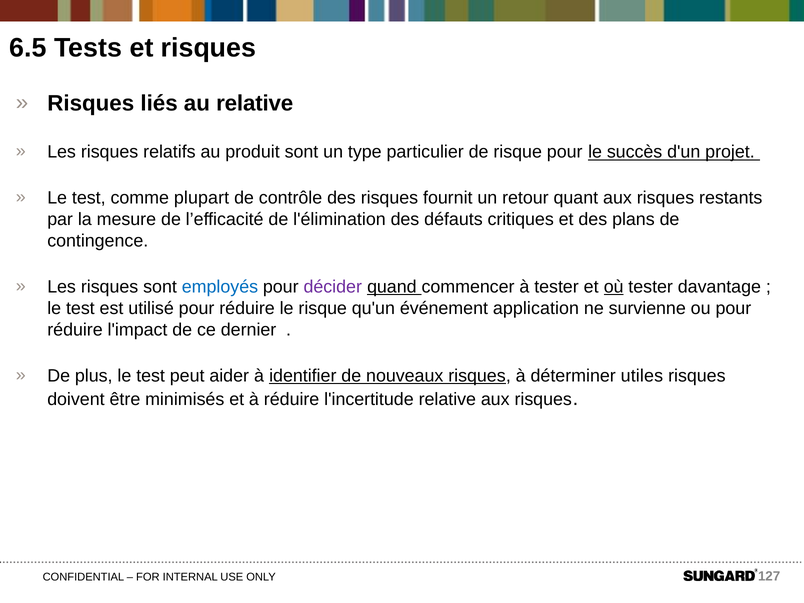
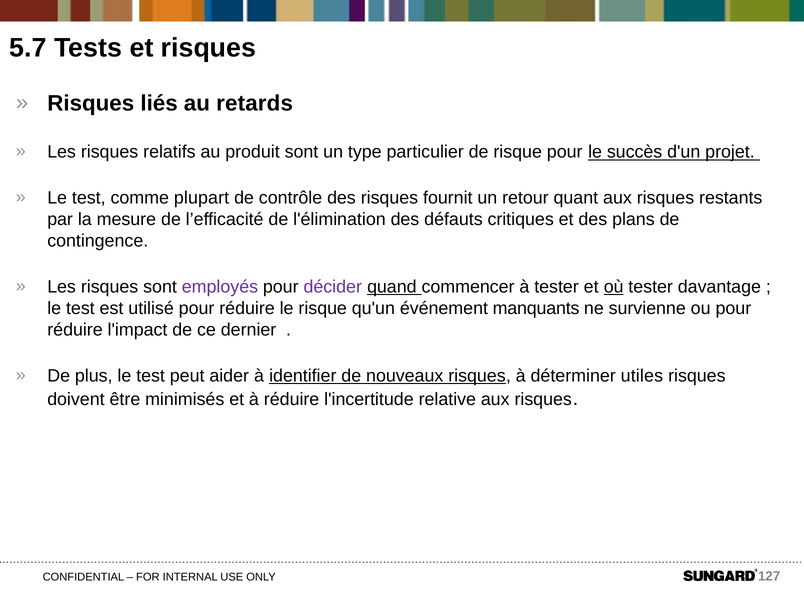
6.5: 6.5 -> 5.7
au relative: relative -> retards
employés colour: blue -> purple
application: application -> manquants
